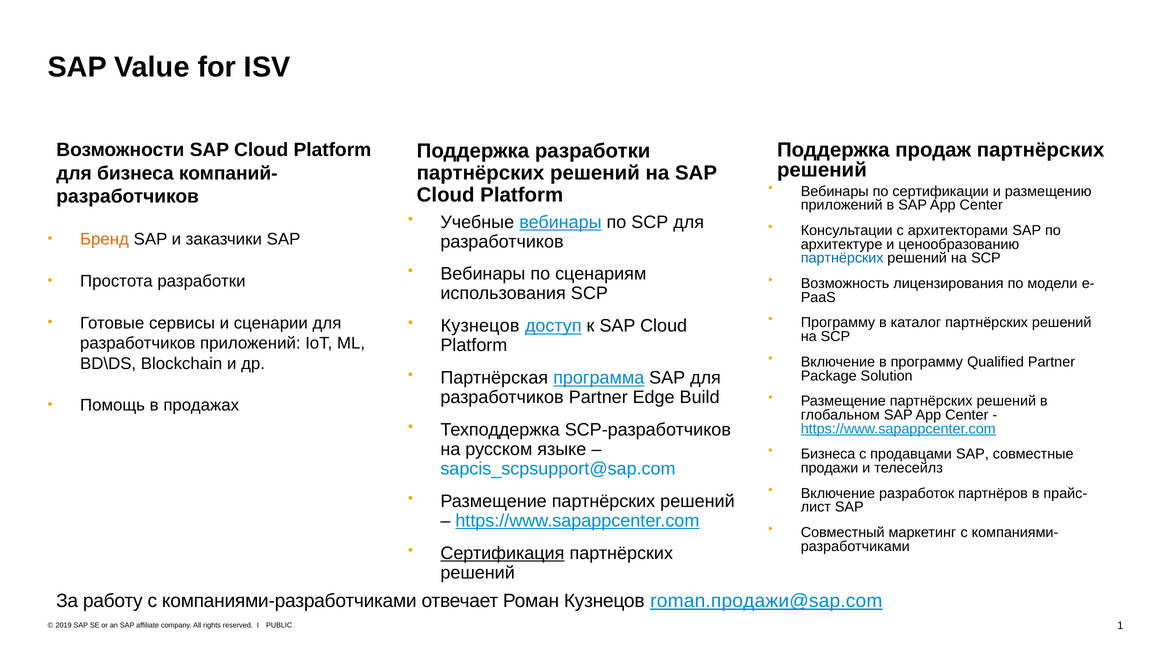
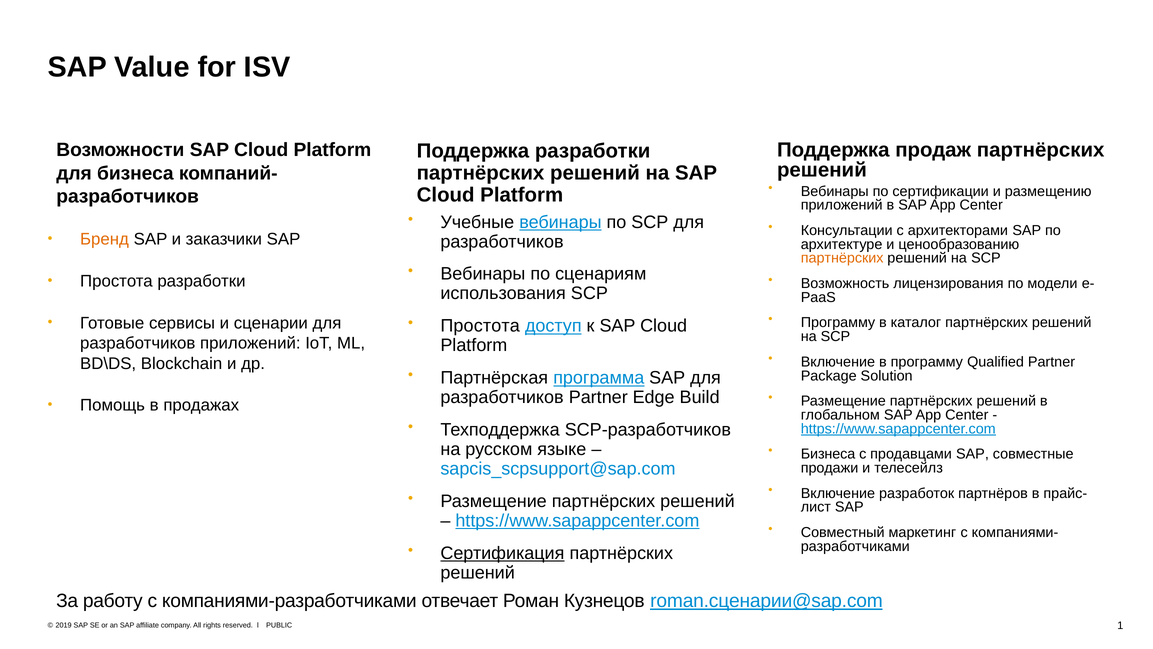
партнёрских at (842, 258) colour: blue -> orange
Кузнецов at (480, 326): Кузнецов -> Простота
roman.продажи@sap.com: roman.продажи@sap.com -> roman.сценарии@sap.com
